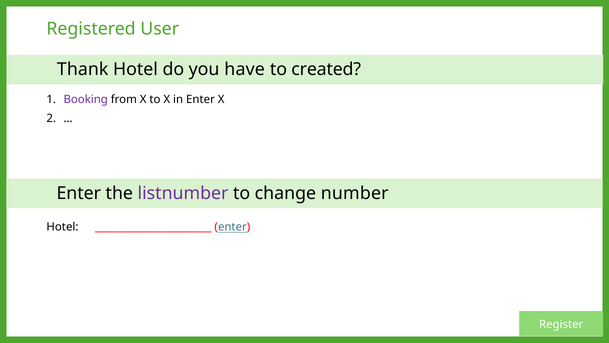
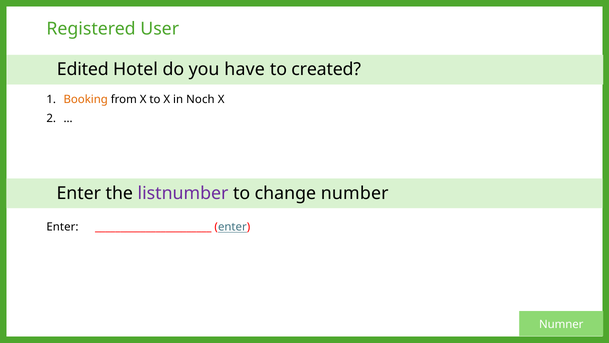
Thank: Thank -> Edited
Booking colour: purple -> orange
in Enter: Enter -> Noch
Hotel at (62, 227): Hotel -> Enter
Register: Register -> Numner
